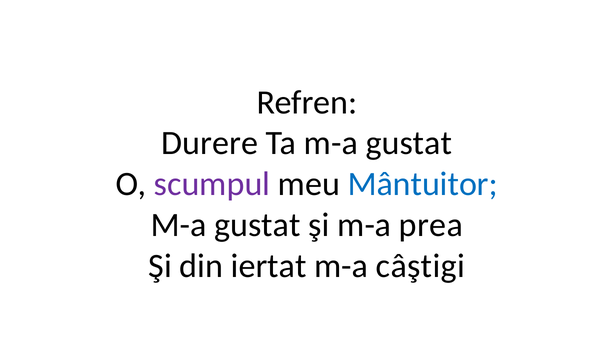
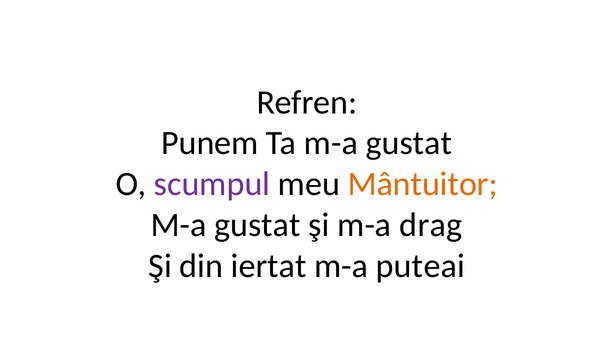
Durere: Durere -> Punem
Mântuitor colour: blue -> orange
prea: prea -> drag
câştigi: câştigi -> puteai
